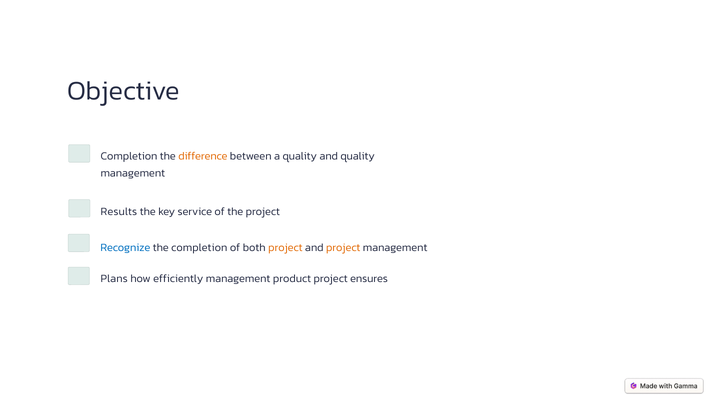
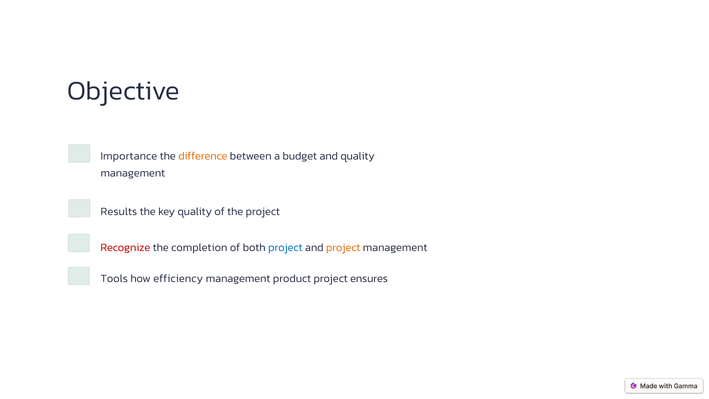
Completion at (129, 156): Completion -> Importance
a quality: quality -> budget
key service: service -> quality
Recognize colour: blue -> red
project at (285, 248) colour: orange -> blue
Plans: Plans -> Tools
efficiently: efficiently -> efficiency
